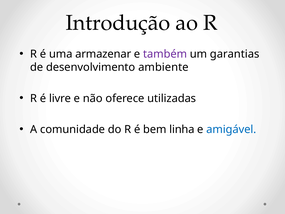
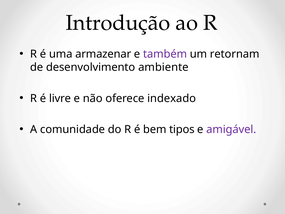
garantias: garantias -> retornam
utilizadas: utilizadas -> indexado
linha: linha -> tipos
amigável colour: blue -> purple
